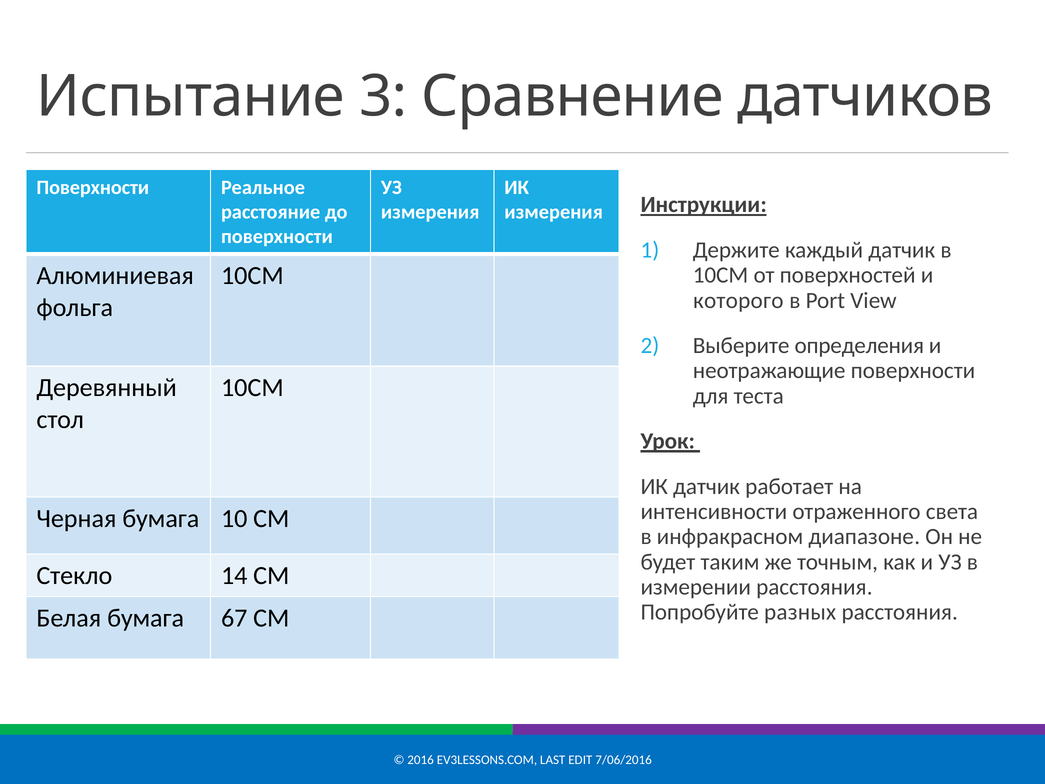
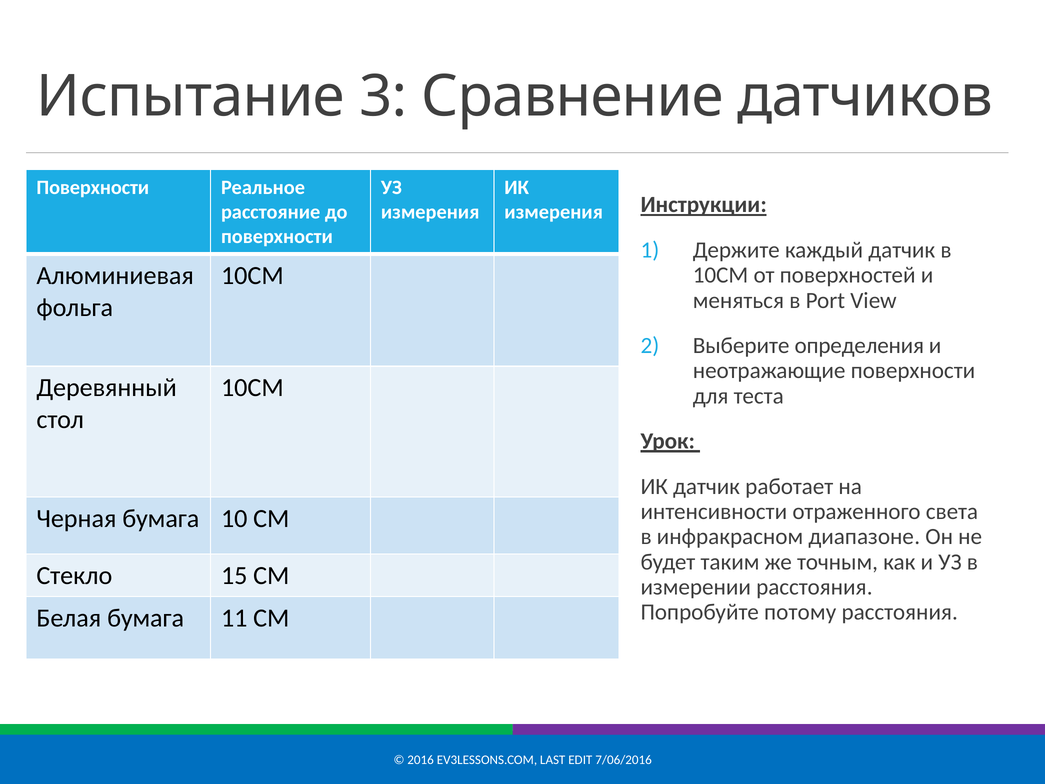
которого: которого -> меняться
14: 14 -> 15
разных: разных -> потому
67: 67 -> 11
